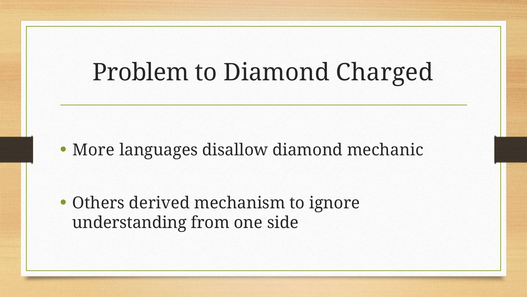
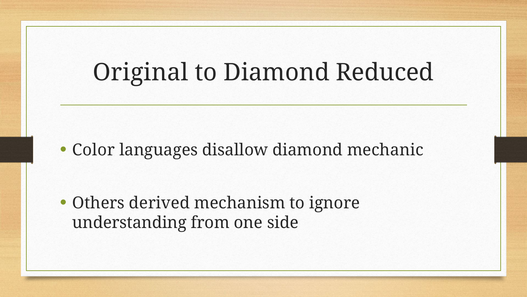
Problem: Problem -> Original
Charged: Charged -> Reduced
More: More -> Color
